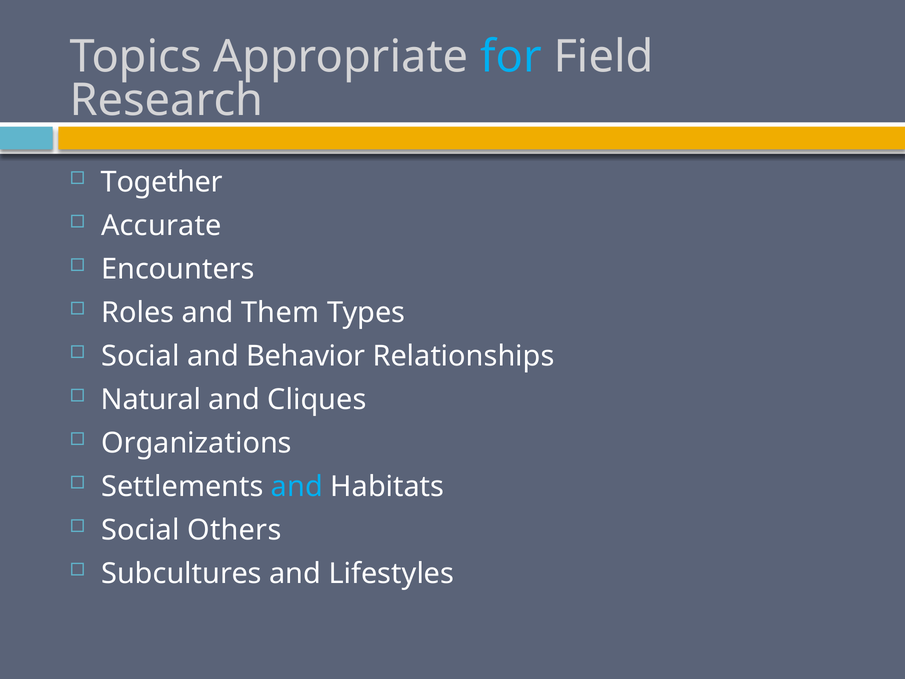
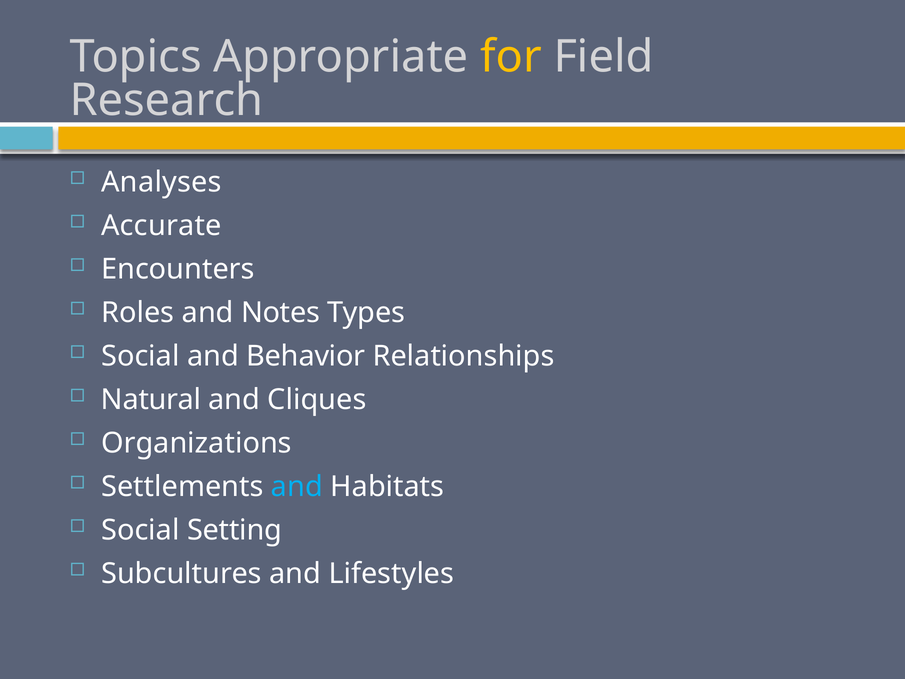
for colour: light blue -> yellow
Together: Together -> Analyses
Them: Them -> Notes
Others: Others -> Setting
